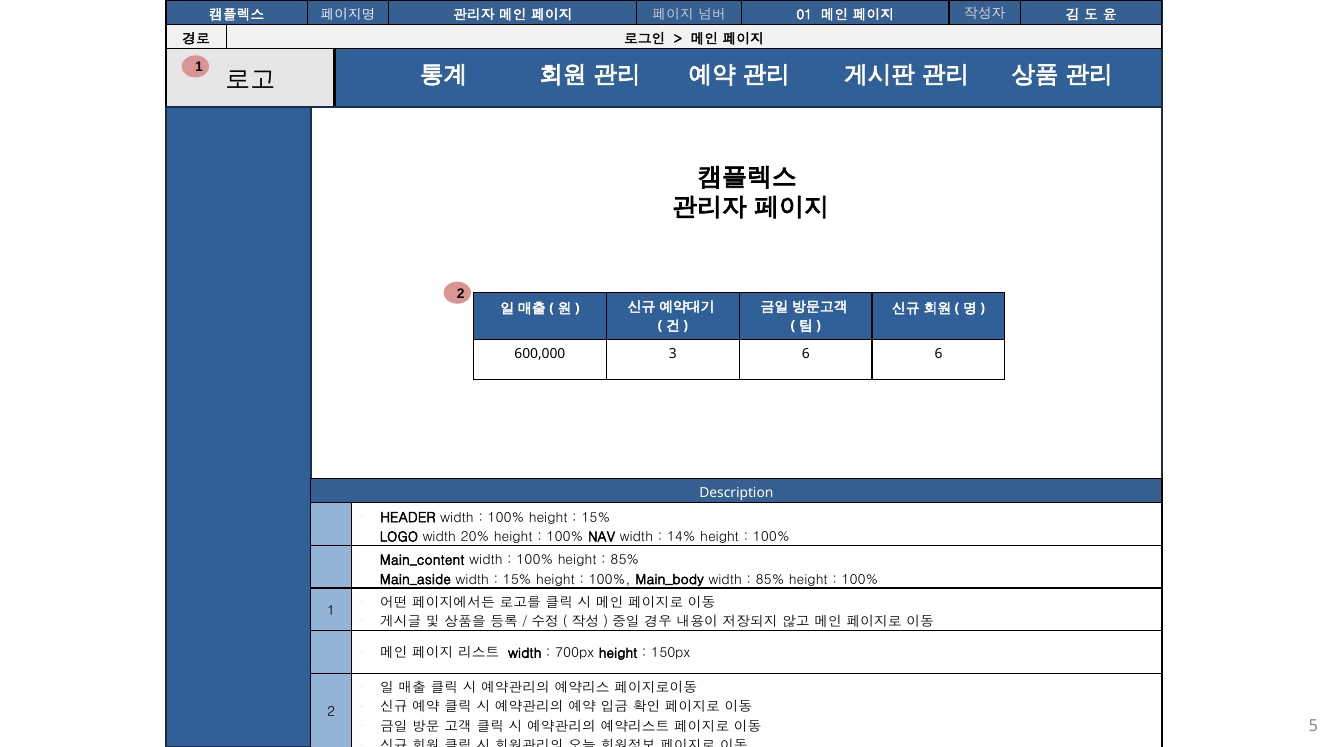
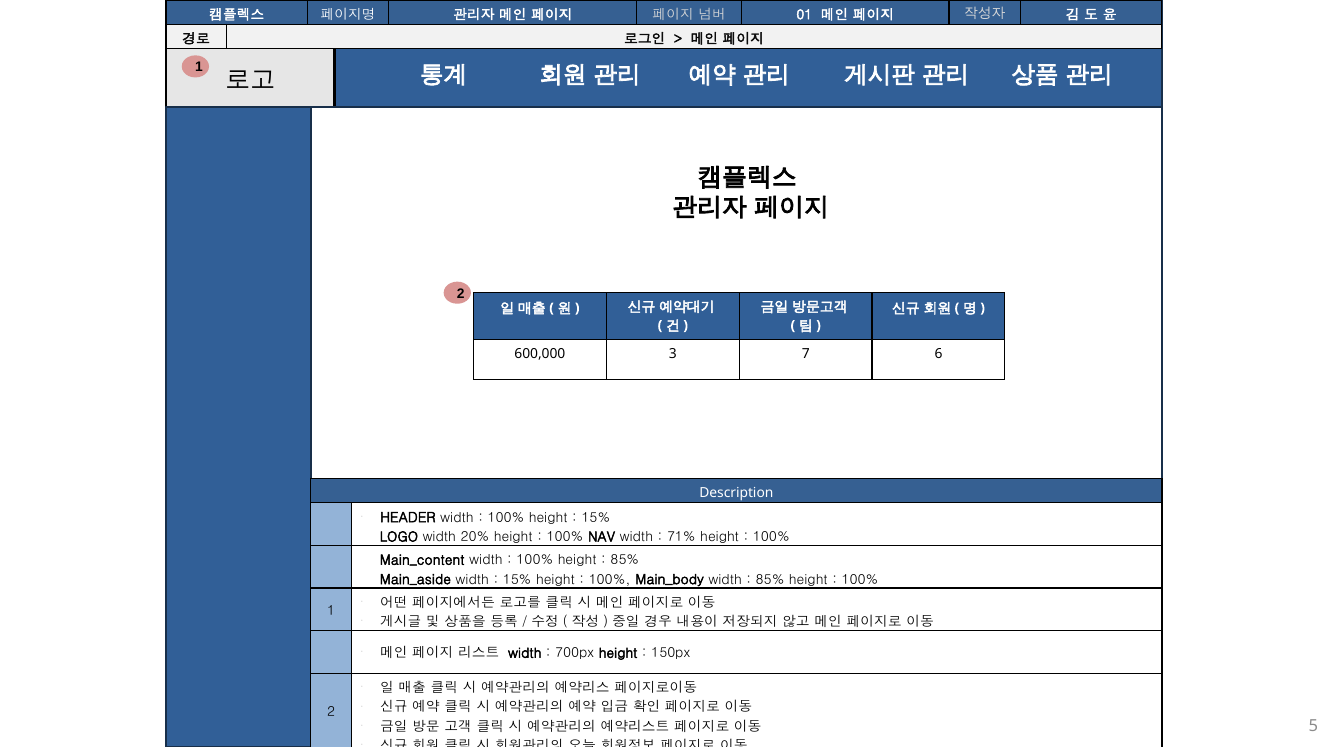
3 6: 6 -> 7
14%: 14% -> 71%
